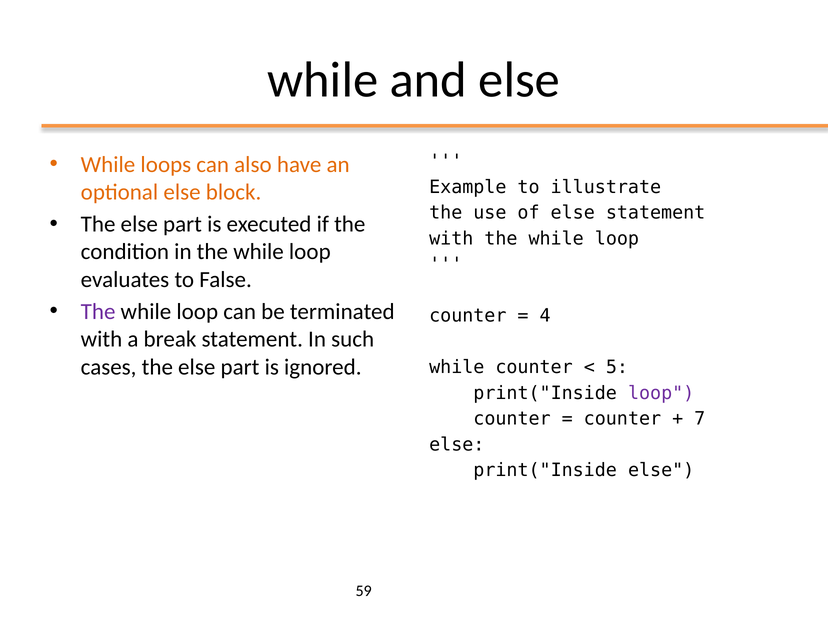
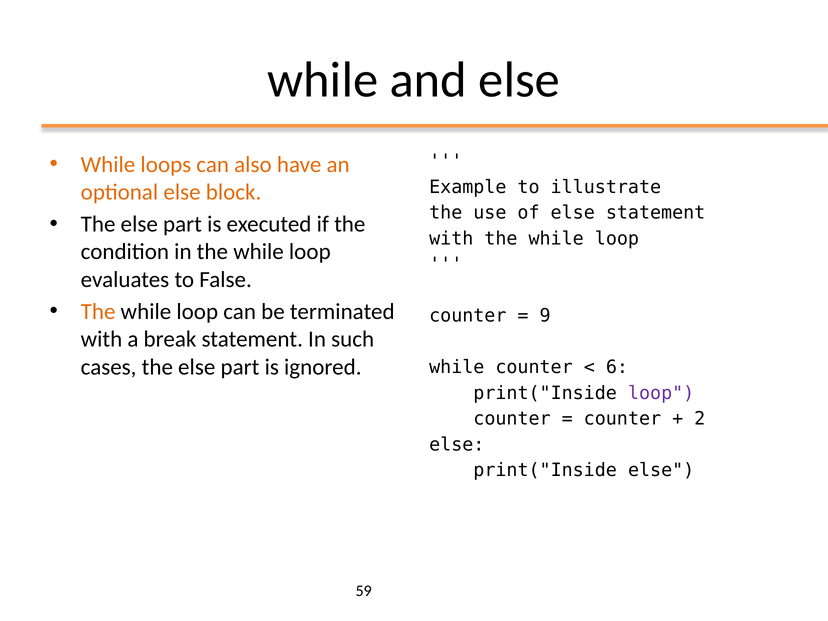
The at (98, 312) colour: purple -> orange
4: 4 -> 9
5: 5 -> 6
7: 7 -> 2
